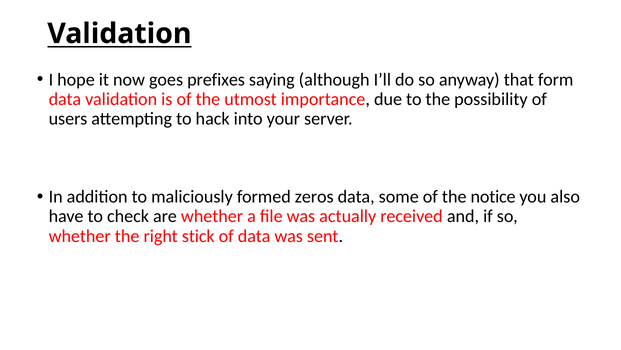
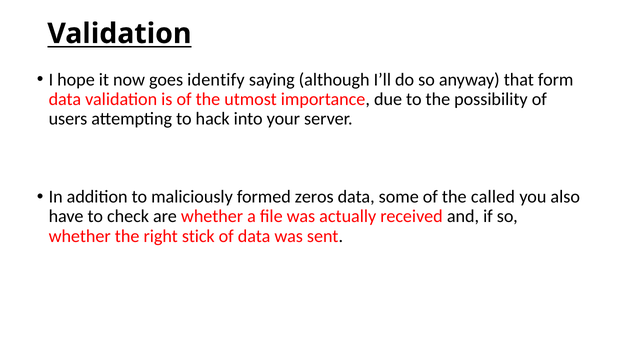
prefixes: prefixes -> identify
notice: notice -> called
